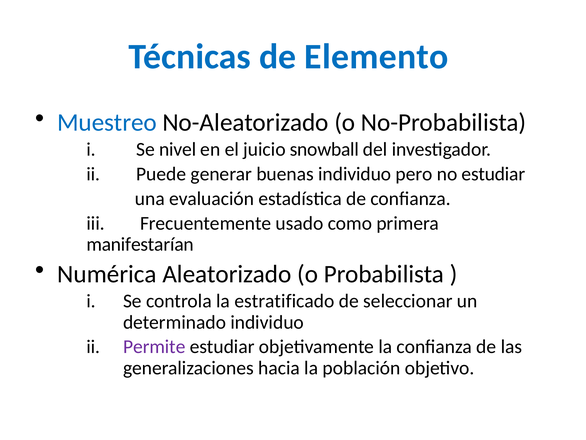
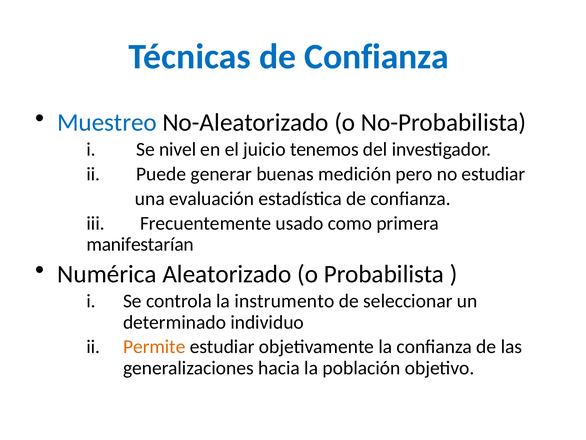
Técnicas de Elemento: Elemento -> Confianza
snowball: snowball -> tenemos
buenas individuo: individuo -> medición
estratificado: estratificado -> instrumento
Permite colour: purple -> orange
